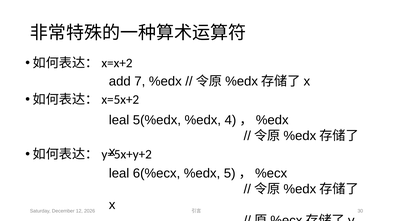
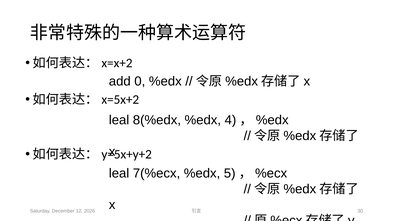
7: 7 -> 0
5(%edx: 5(%edx -> 8(%edx
6(%ecx: 6(%ecx -> 7(%ecx
